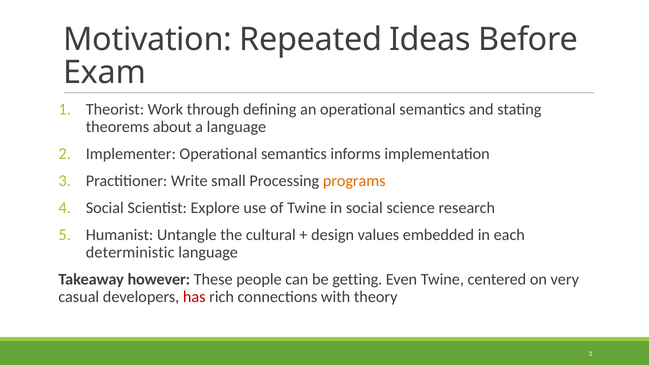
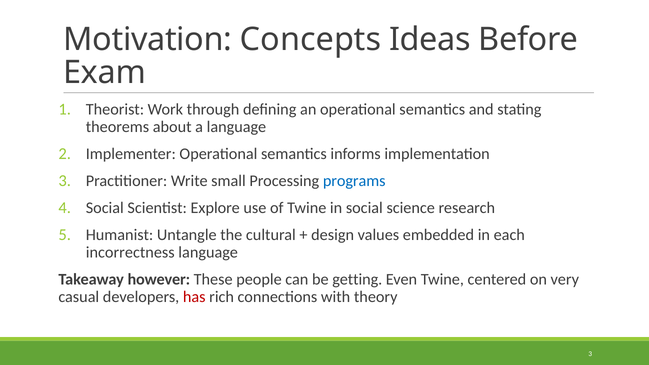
Repeated: Repeated -> Concepts
programs colour: orange -> blue
deterministic: deterministic -> incorrectness
